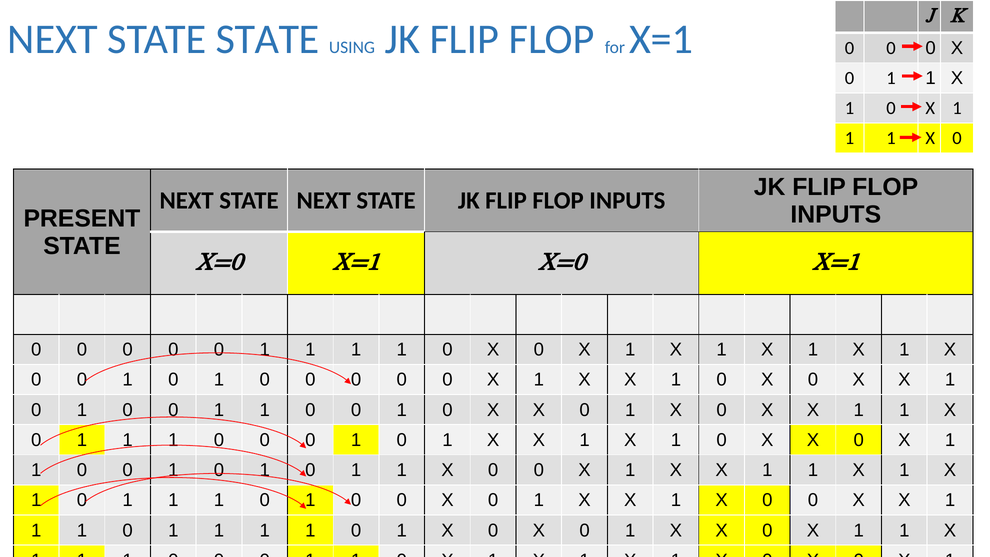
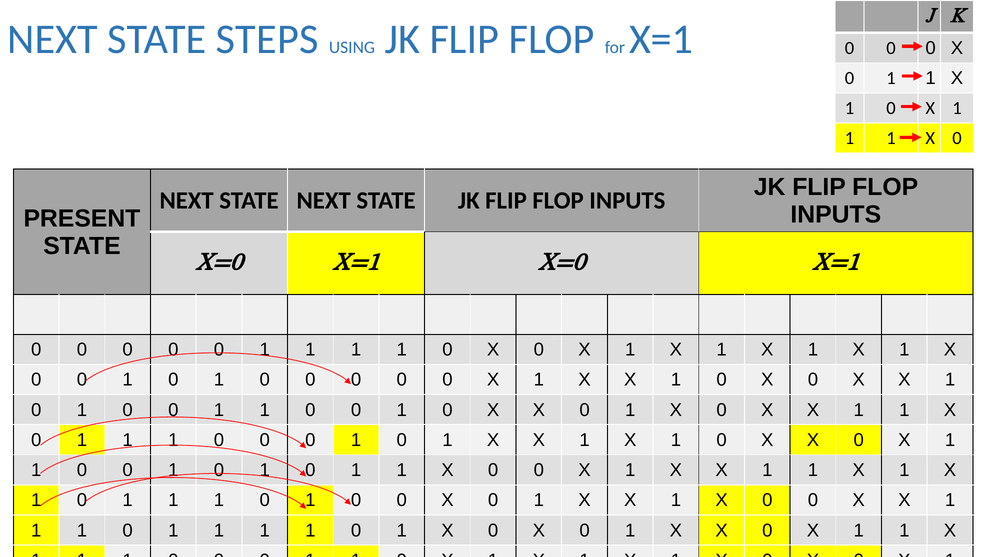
STATE STATE: STATE -> STEPS
